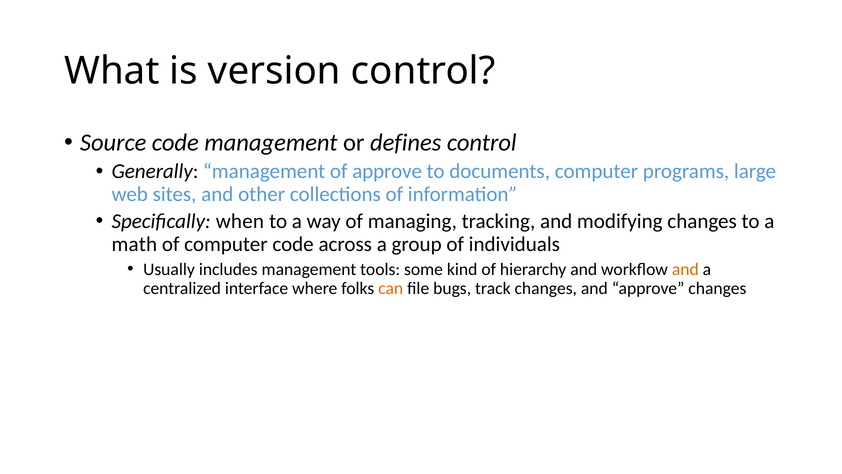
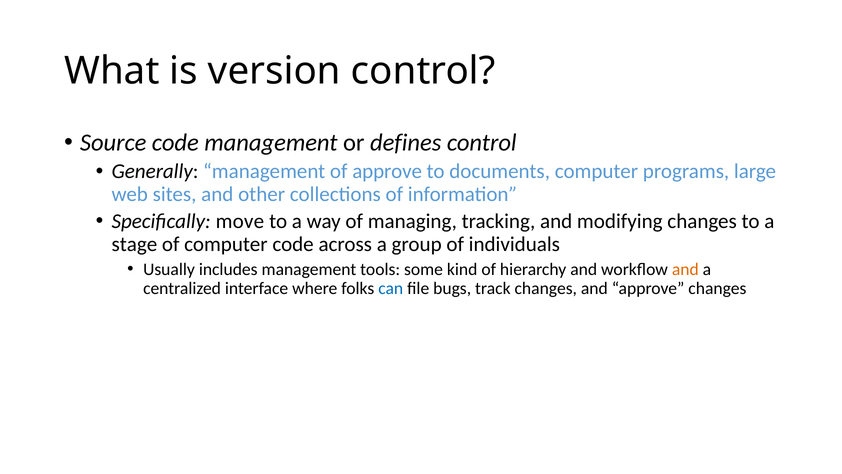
when: when -> move
math: math -> stage
can colour: orange -> blue
